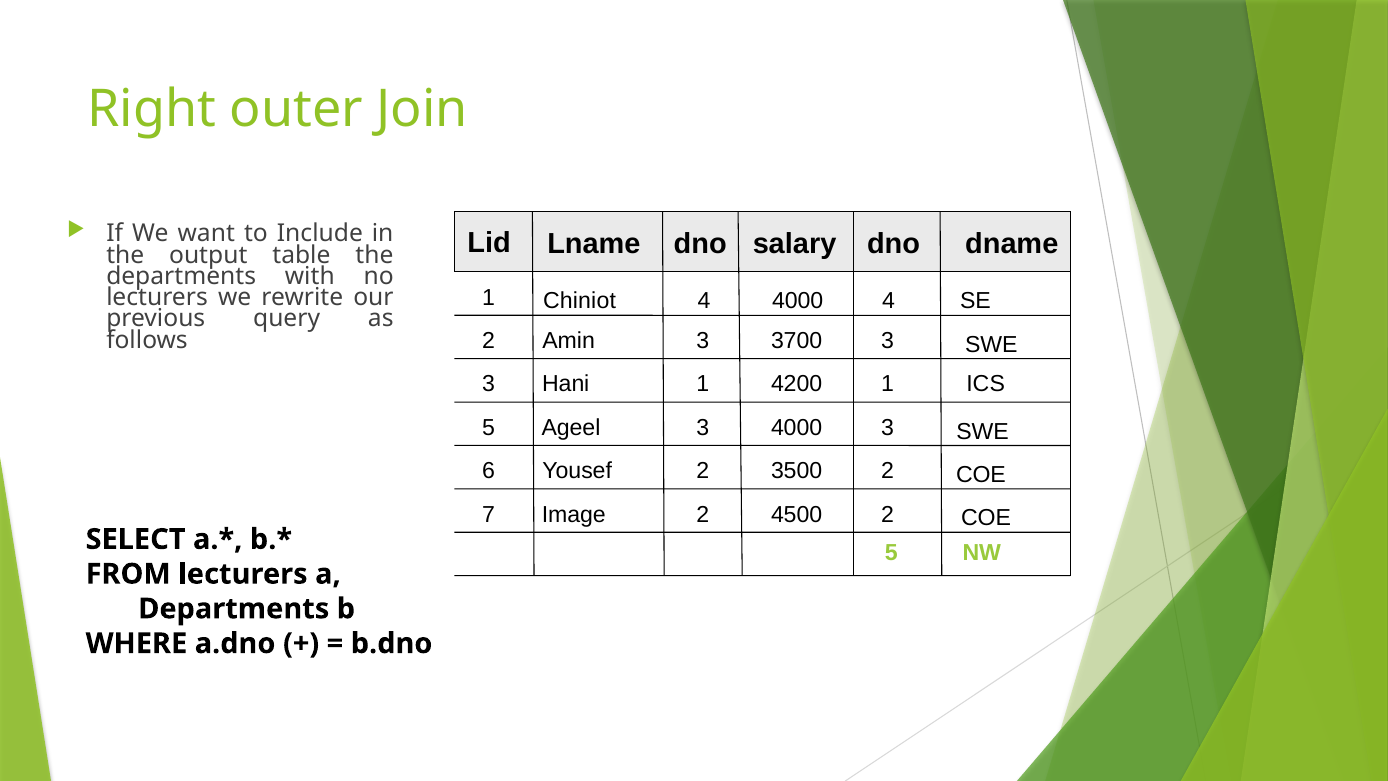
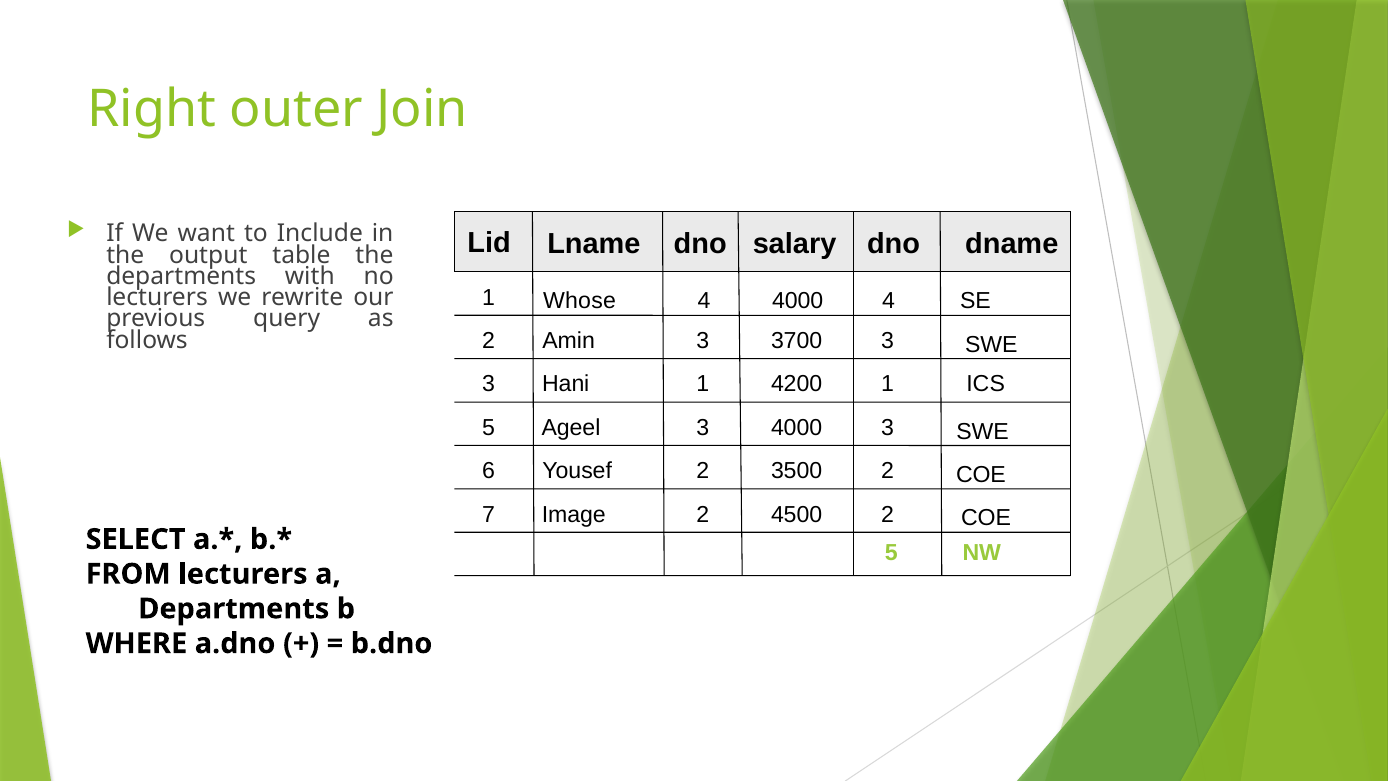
Chiniot: Chiniot -> Whose
